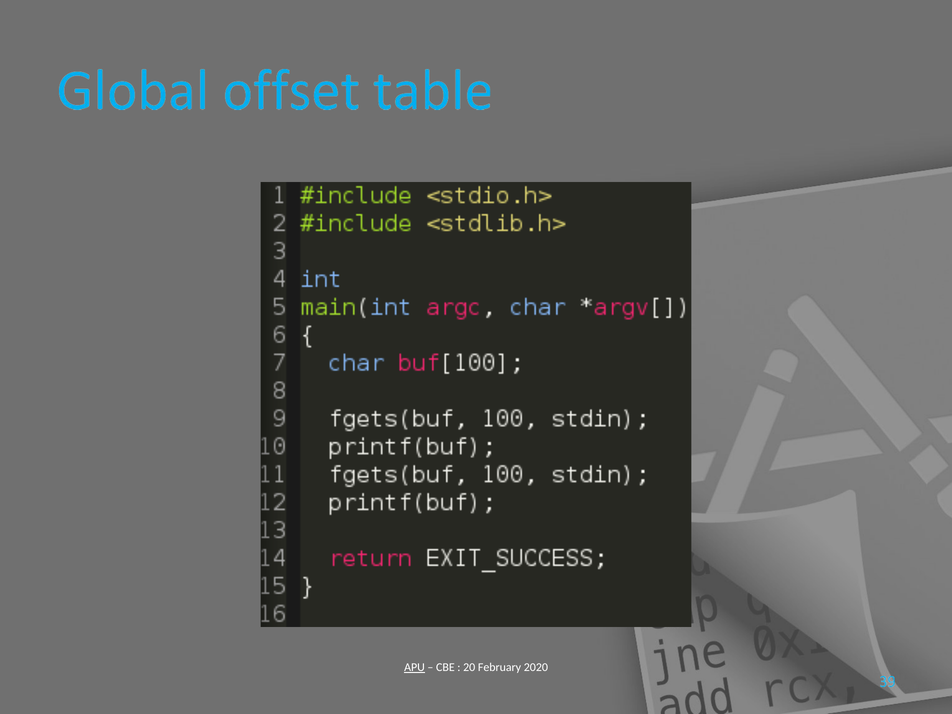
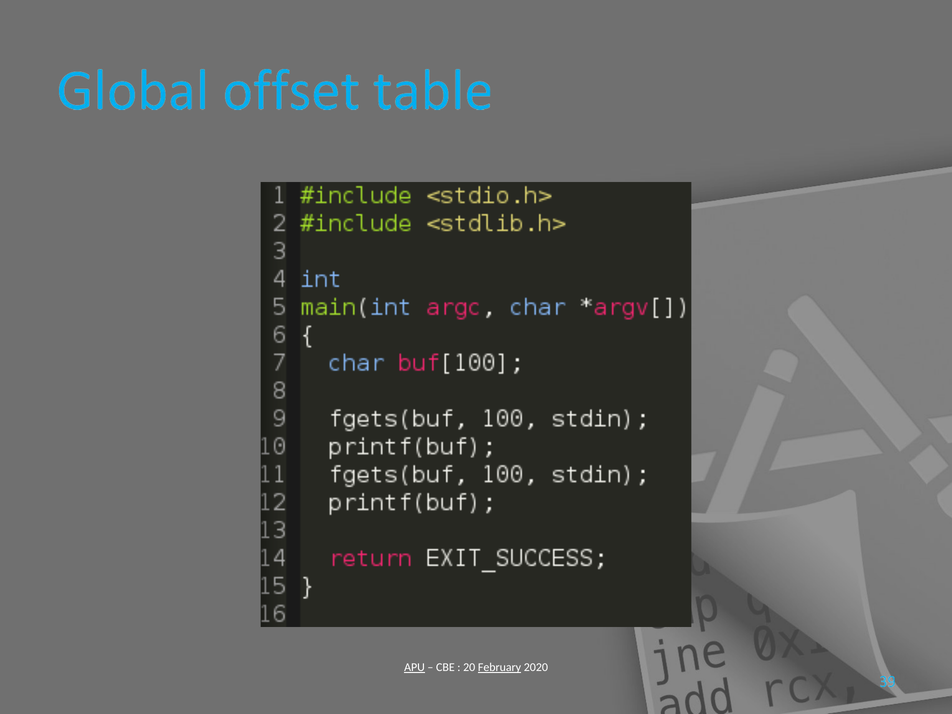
February underline: none -> present
